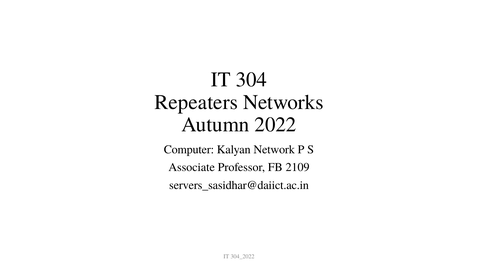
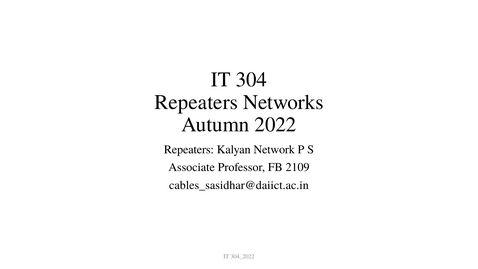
Computer at (189, 149): Computer -> Repeaters
servers_sasidhar@daiict.ac.in: servers_sasidhar@daiict.ac.in -> cables_sasidhar@daiict.ac.in
